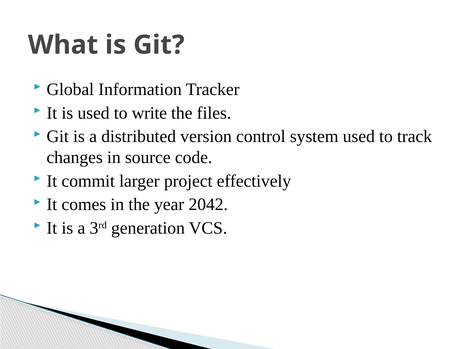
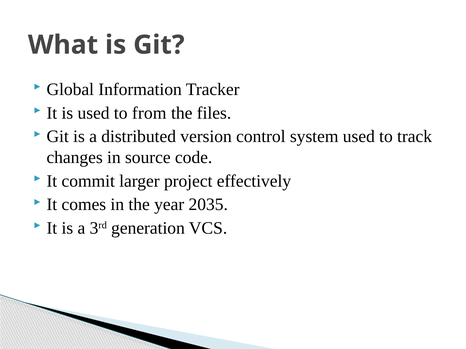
write: write -> from
2042: 2042 -> 2035
